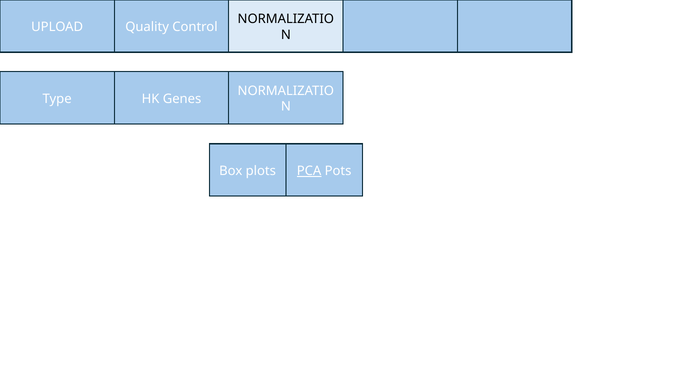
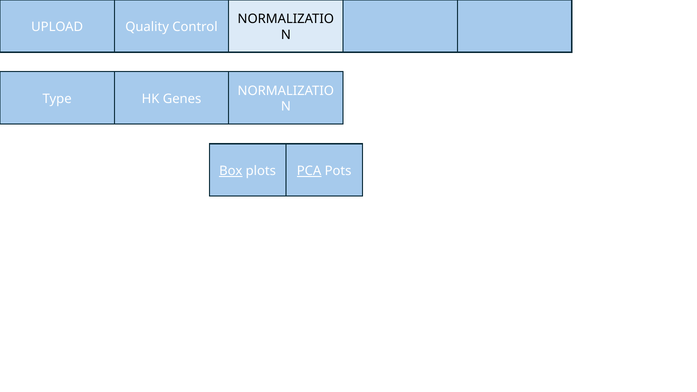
Box underline: none -> present
